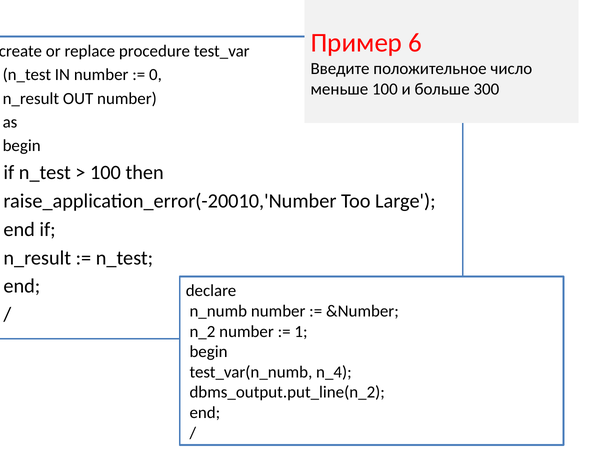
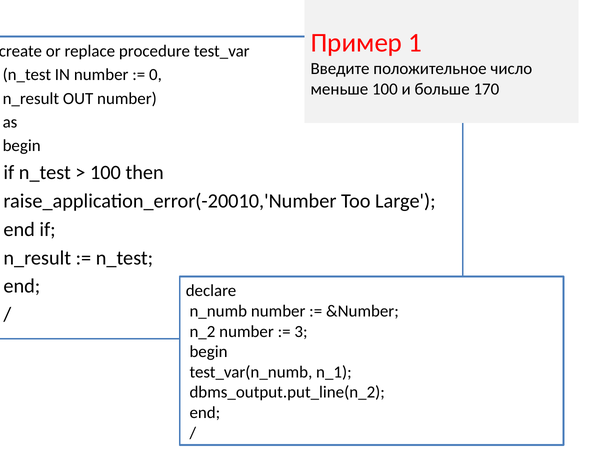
6: 6 -> 1
300: 300 -> 170
1: 1 -> 3
n_4: n_4 -> n_1
